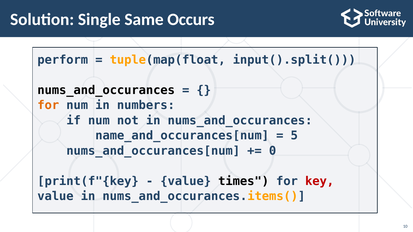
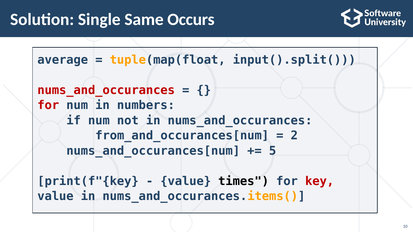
perform: perform -> average
nums_and_occurances at (106, 90) colour: black -> red
for at (48, 105) colour: orange -> red
name_and_occurances[num: name_and_occurances[num -> from_and_occurances[num
5: 5 -> 2
0: 0 -> 5
